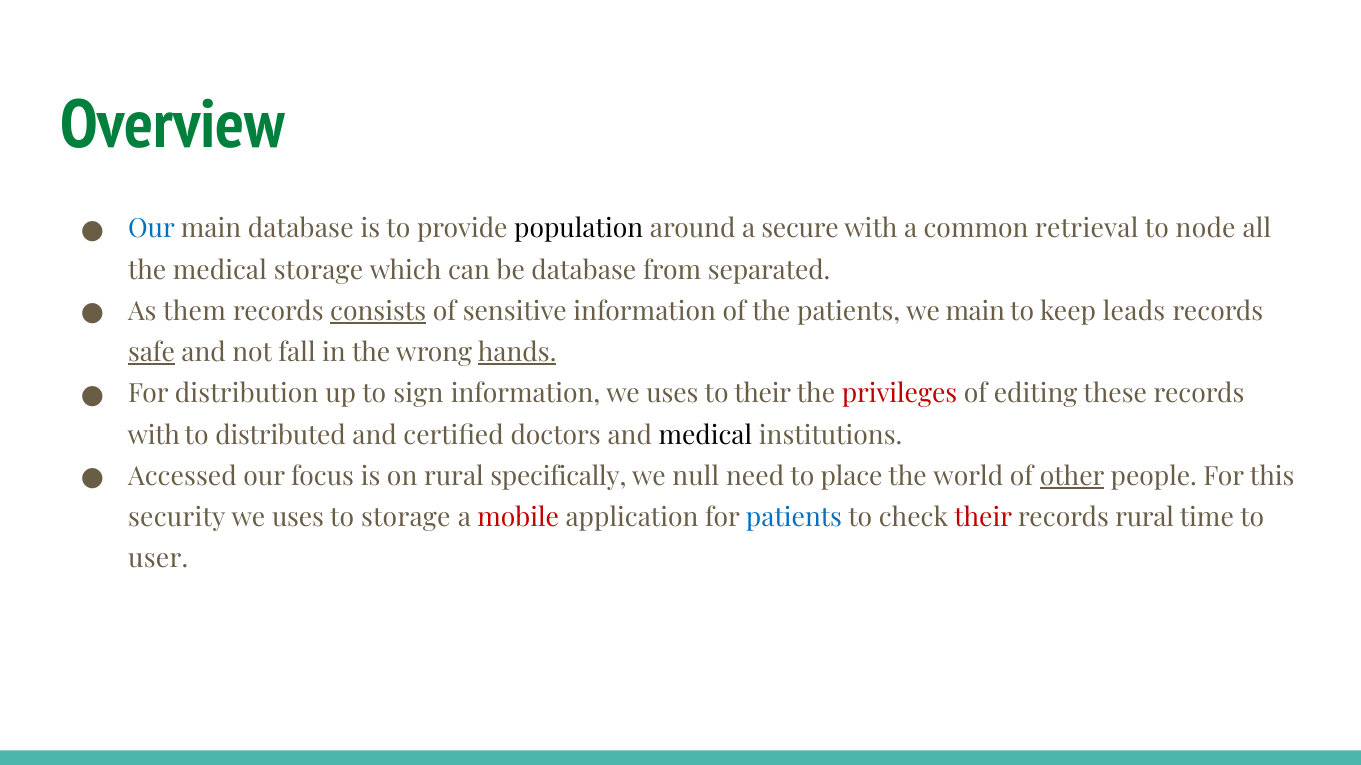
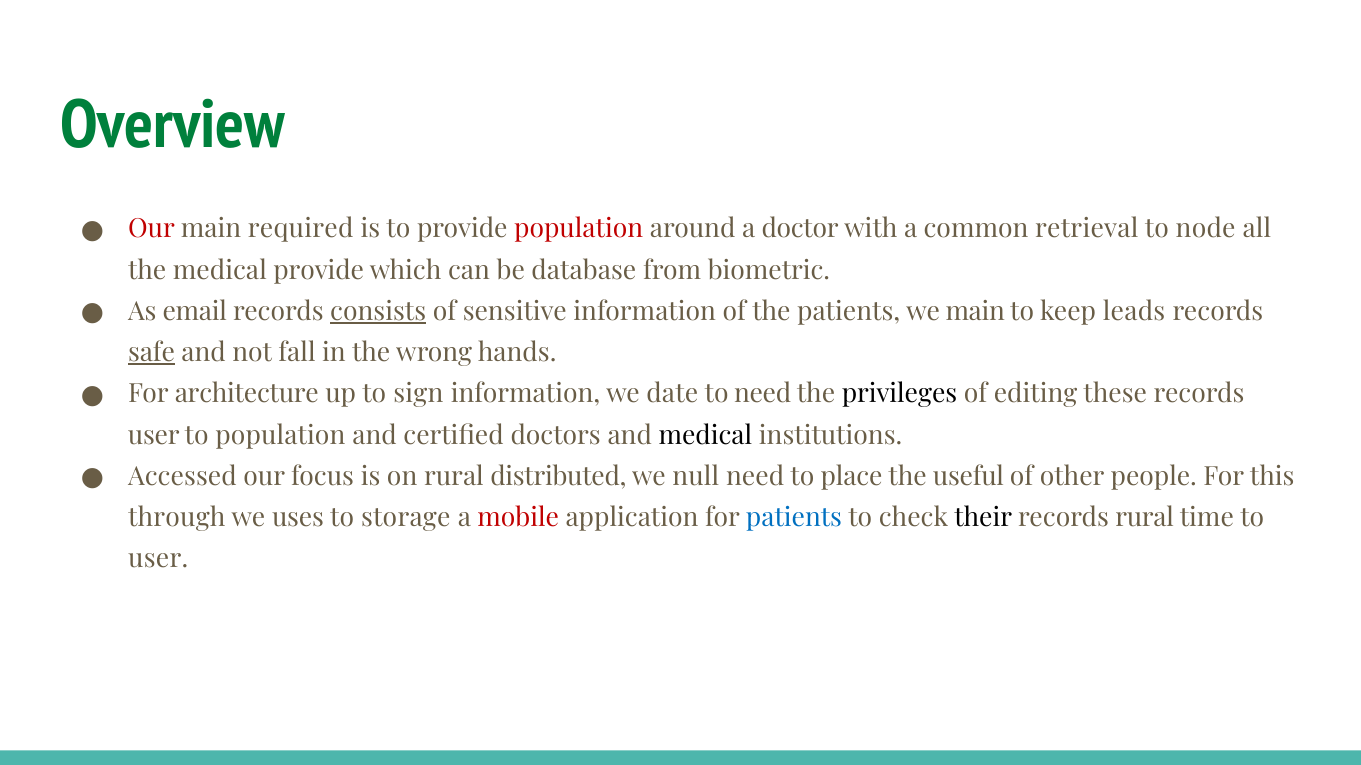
Our at (151, 229) colour: blue -> red
main database: database -> required
population at (579, 229) colour: black -> red
secure: secure -> doctor
medical storage: storage -> provide
separated: separated -> biometric
them: them -> email
hands underline: present -> none
distribution: distribution -> architecture
information we uses: uses -> date
to their: their -> need
privileges colour: red -> black
with at (154, 436): with -> user
to distributed: distributed -> population
specifically: specifically -> distributed
world: world -> useful
other underline: present -> none
security: security -> through
their at (983, 518) colour: red -> black
